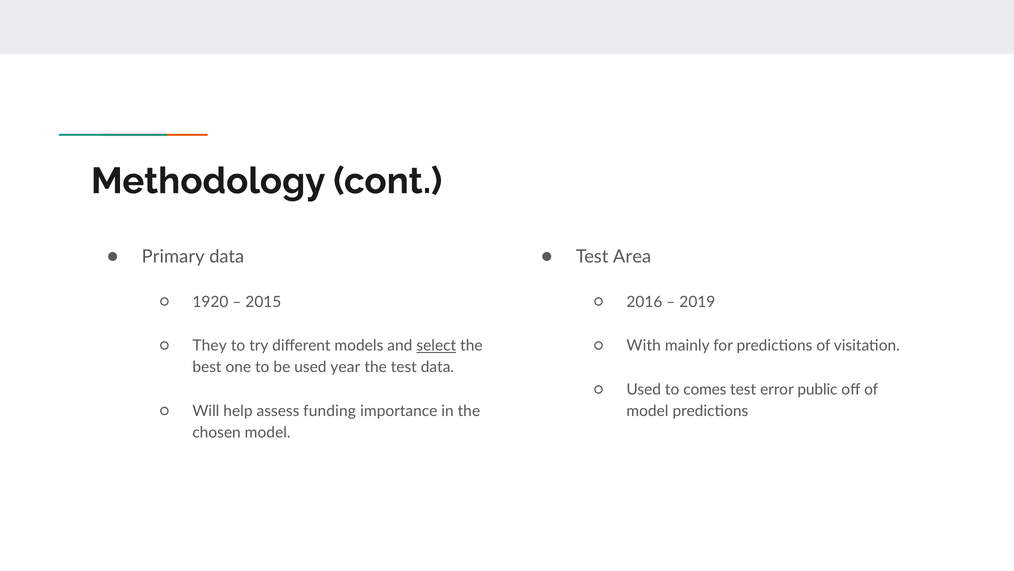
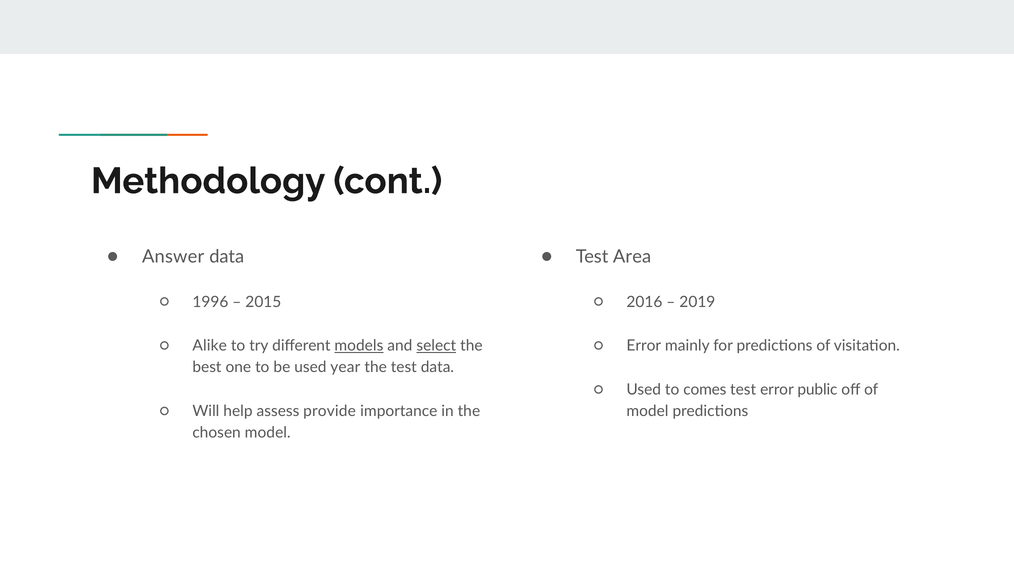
Primary: Primary -> Answer
1920: 1920 -> 1996
They: They -> Alike
models underline: none -> present
With at (644, 345): With -> Error
funding: funding -> provide
